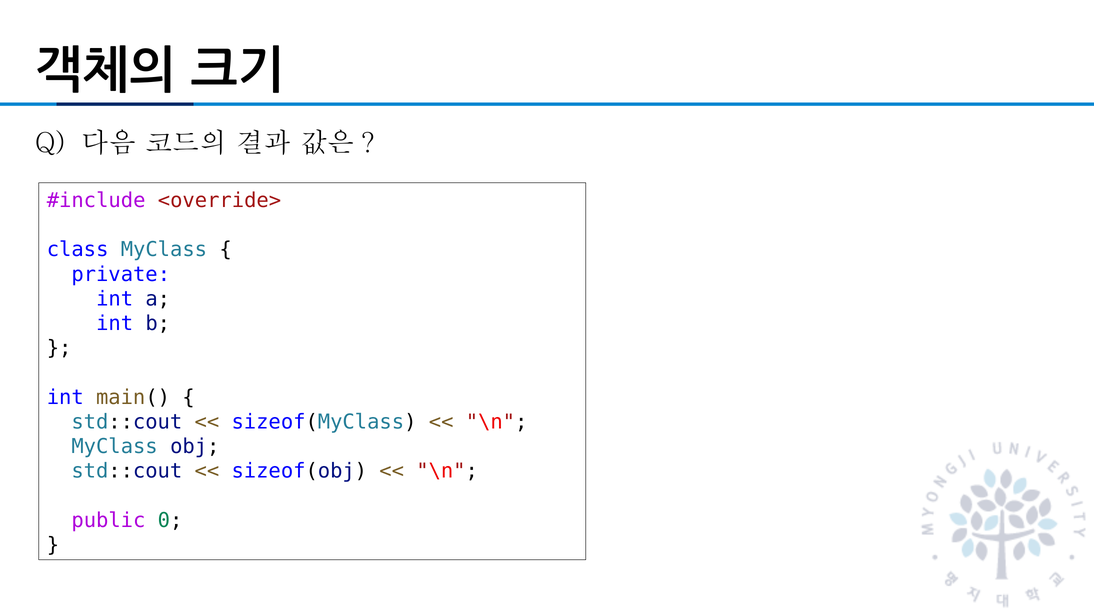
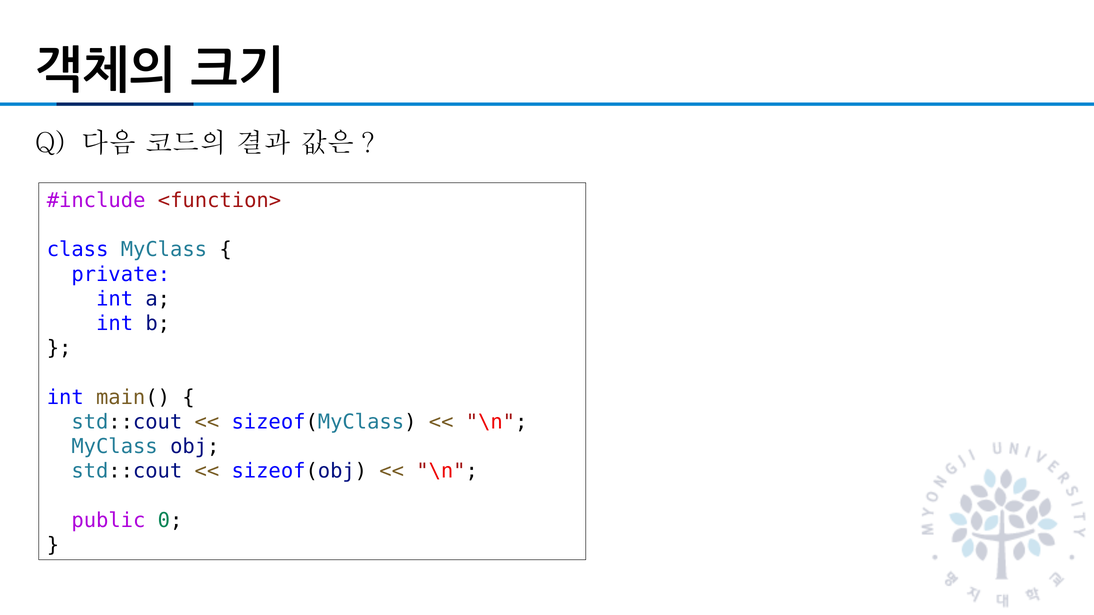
<override>: <override> -> <function>
